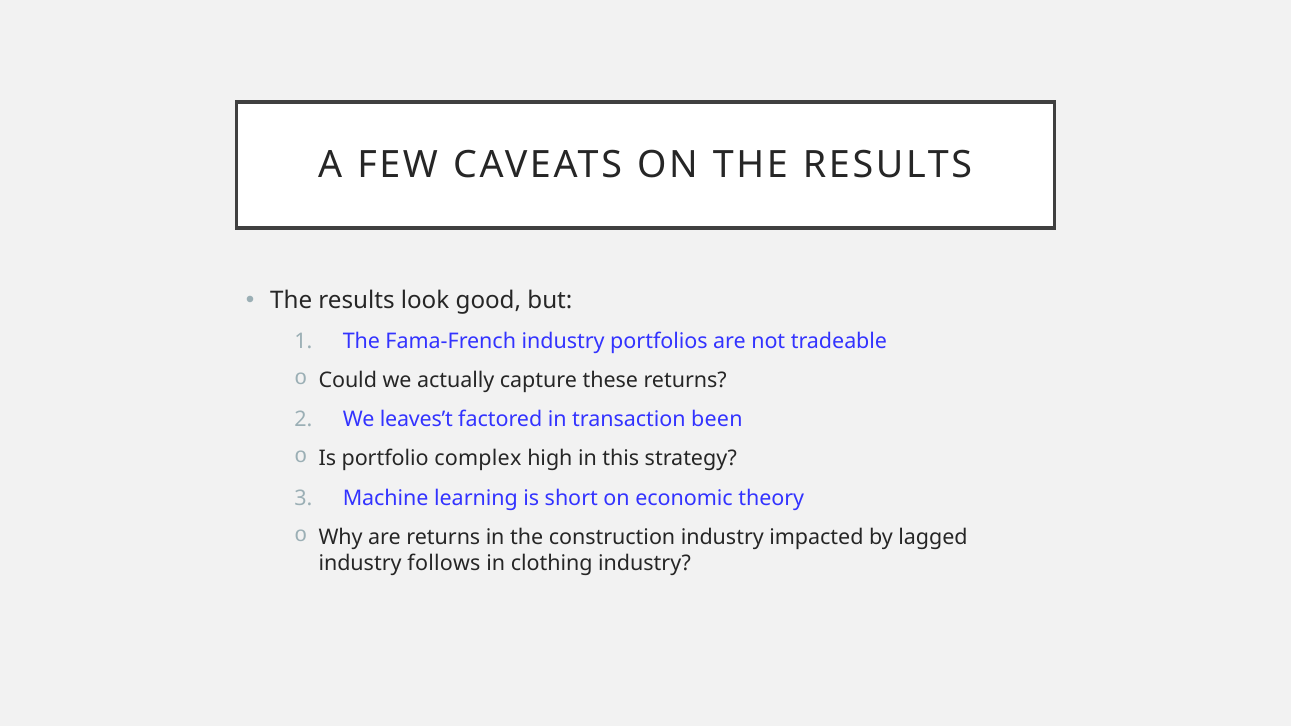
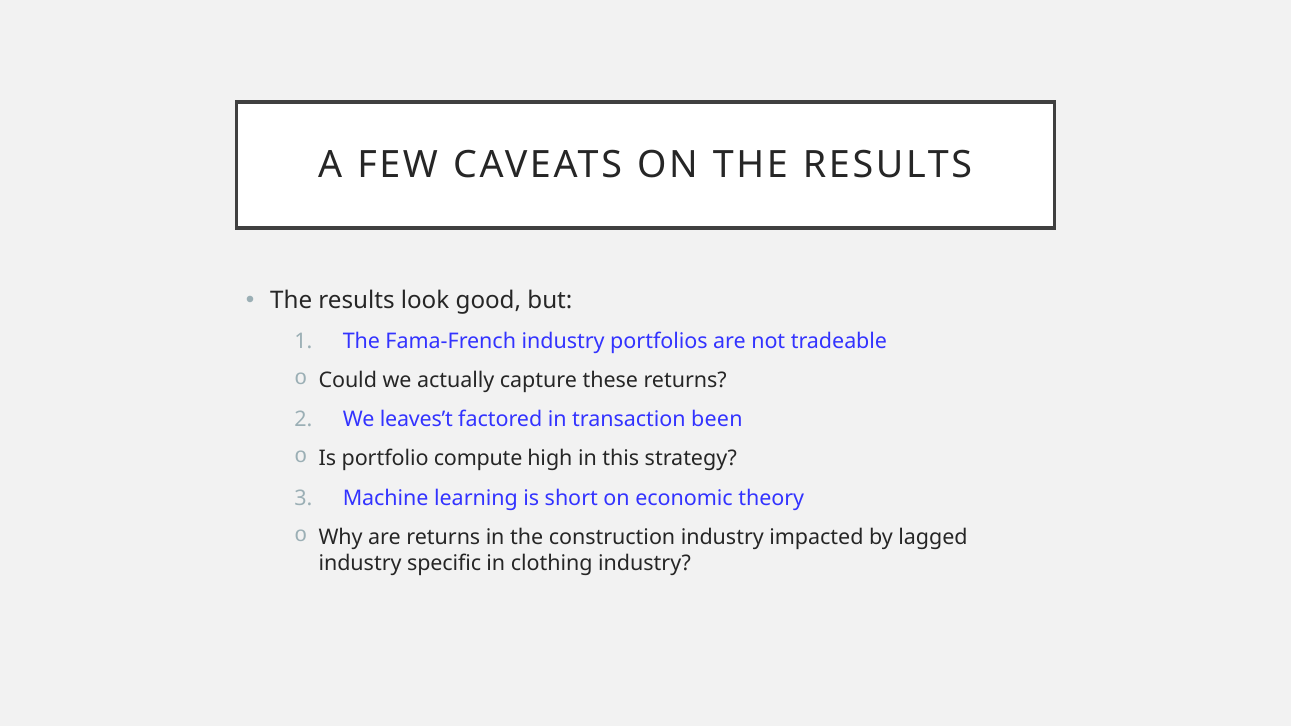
complex: complex -> compute
follows: follows -> specific
